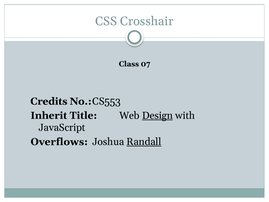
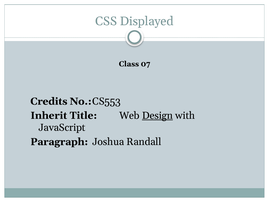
Crosshair: Crosshair -> Displayed
Overflows: Overflows -> Paragraph
Randall underline: present -> none
